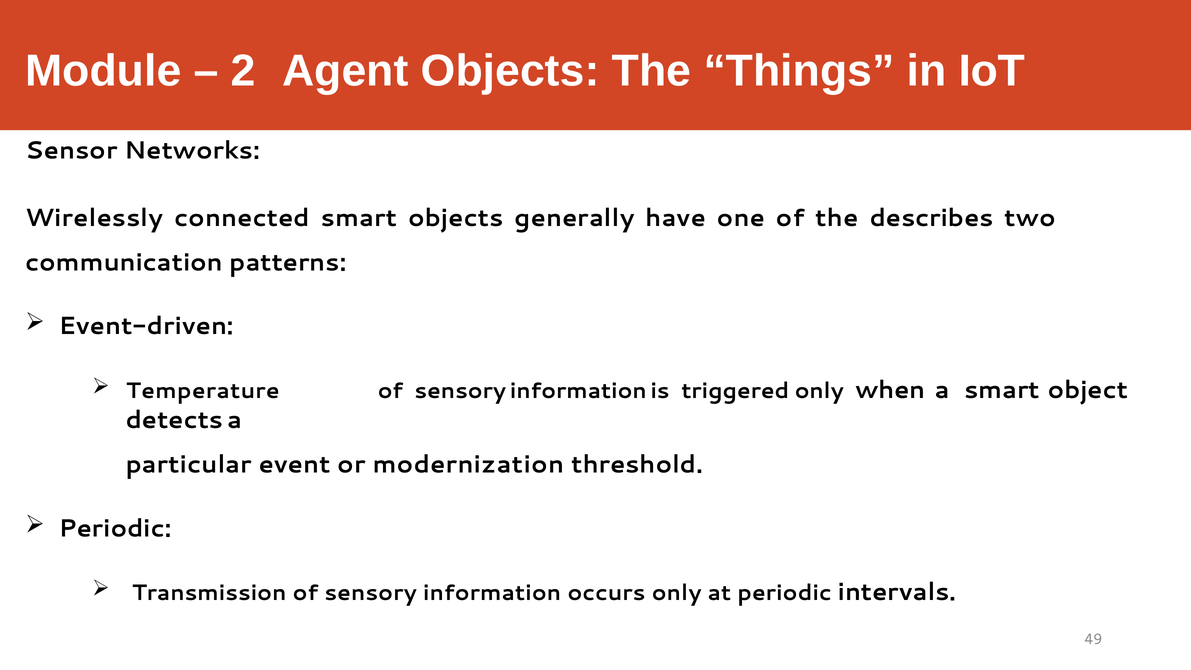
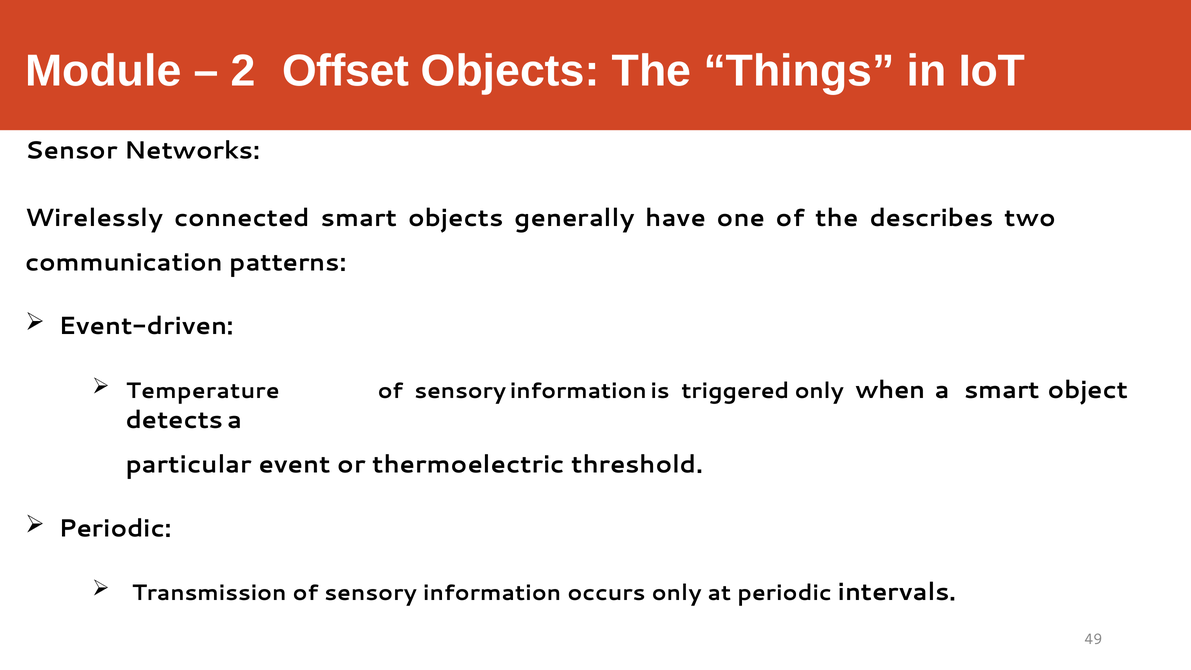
Agent: Agent -> Offset
modernization: modernization -> thermoelectric
